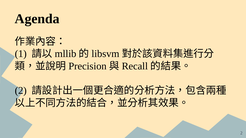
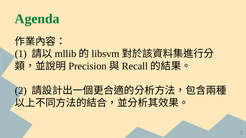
Agenda colour: black -> green
